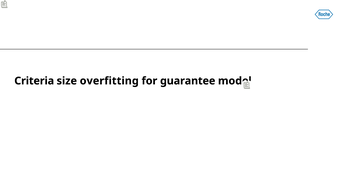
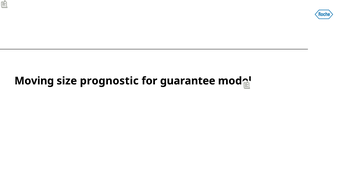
Criteria: Criteria -> Moving
overfitting: overfitting -> prognostic
